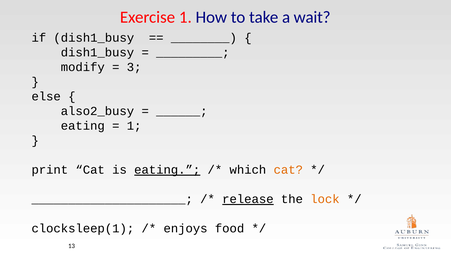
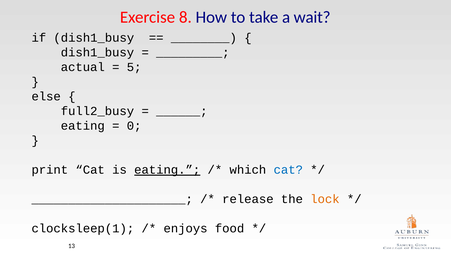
Exercise 1: 1 -> 8
modify: modify -> actual
3: 3 -> 5
also2_busy: also2_busy -> full2_busy
1 at (134, 126): 1 -> 0
cat at (288, 170) colour: orange -> blue
release underline: present -> none
